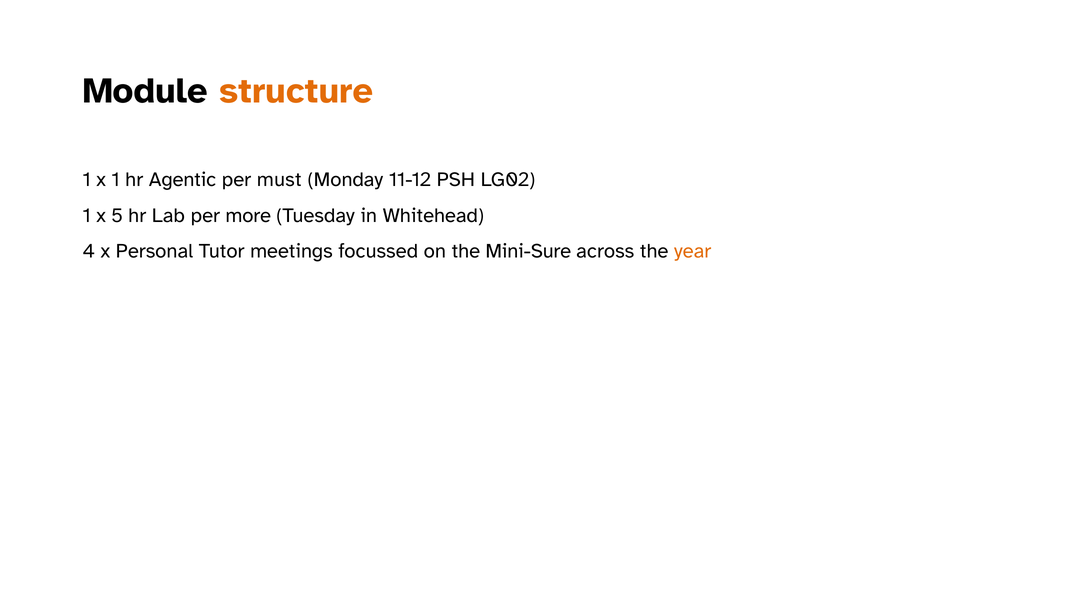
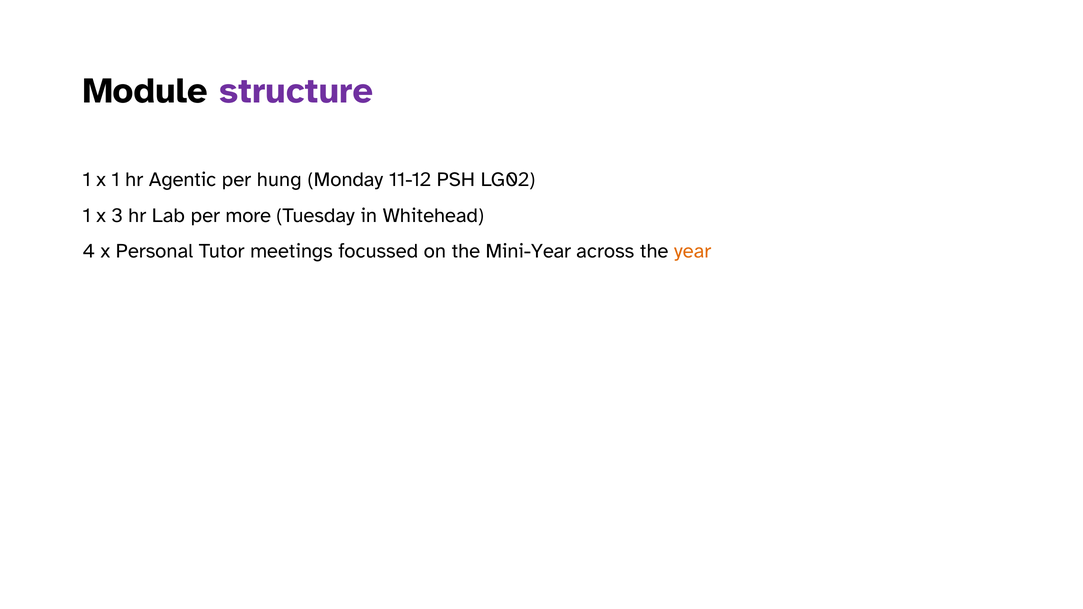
structure colour: orange -> purple
must: must -> hung
5: 5 -> 3
Mini-Sure: Mini-Sure -> Mini-Year
